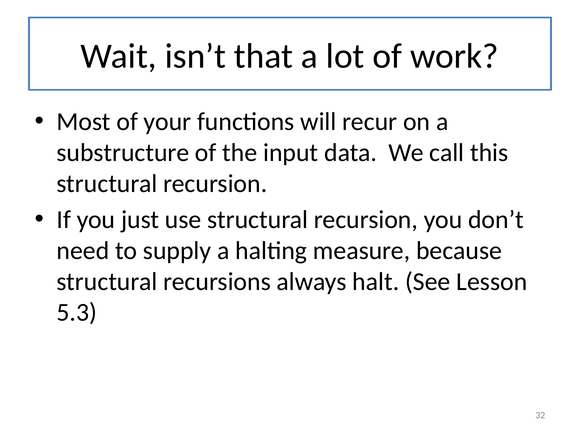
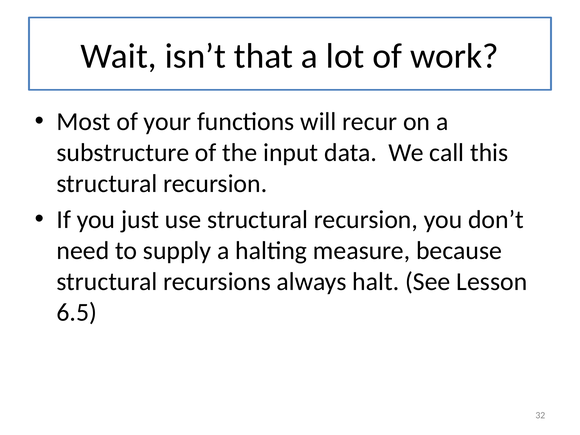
5.3: 5.3 -> 6.5
